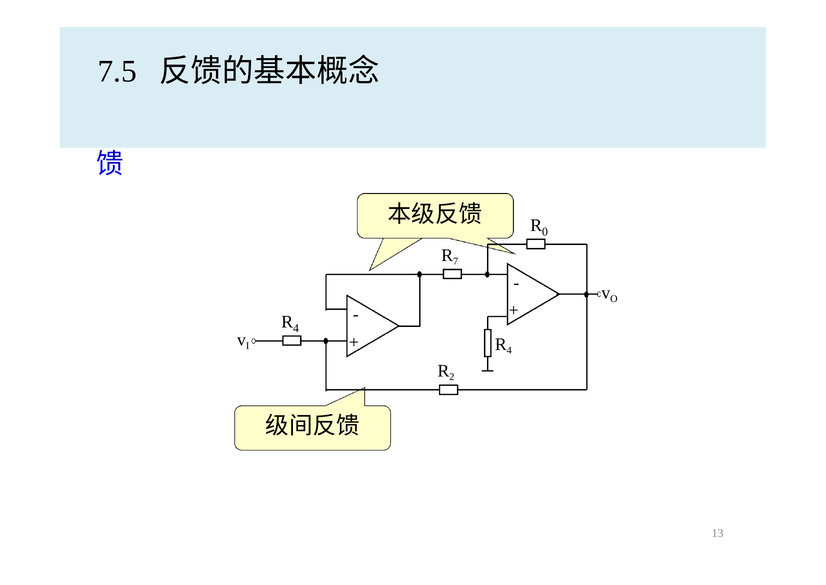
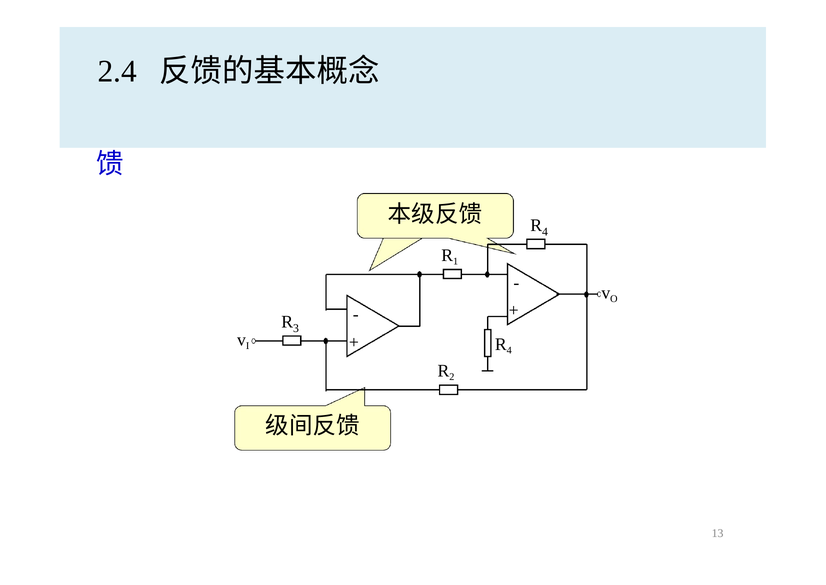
7.5: 7.5 -> 2.4
0 at (545, 232): 0 -> 4
7: 7 -> 1
4 at (296, 328): 4 -> 3
